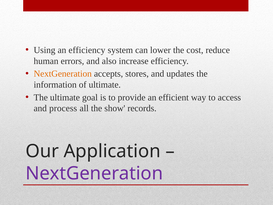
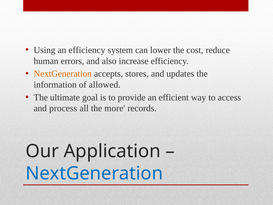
of ultimate: ultimate -> allowed
show: show -> more
NextGeneration at (94, 173) colour: purple -> blue
